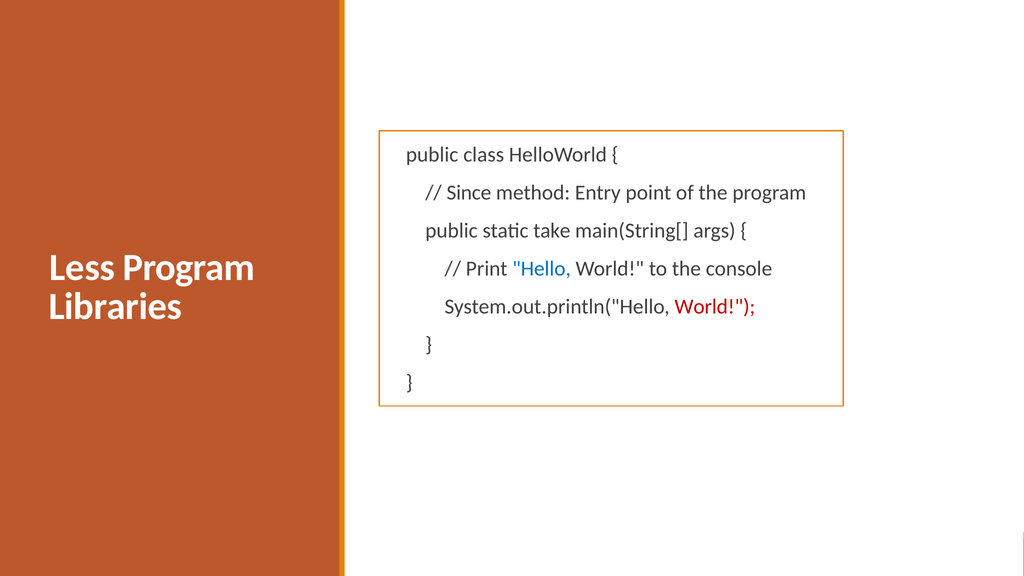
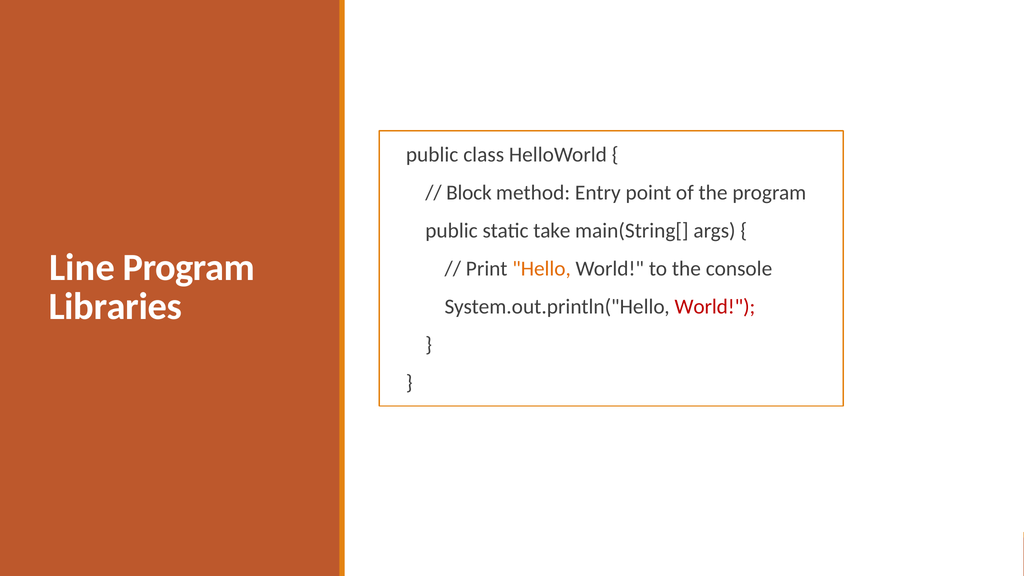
Since: Since -> Block
Less: Less -> Line
Hello colour: blue -> orange
